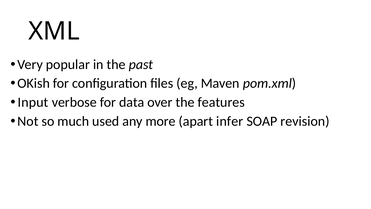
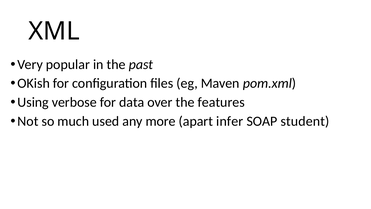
Input: Input -> Using
revision: revision -> student
